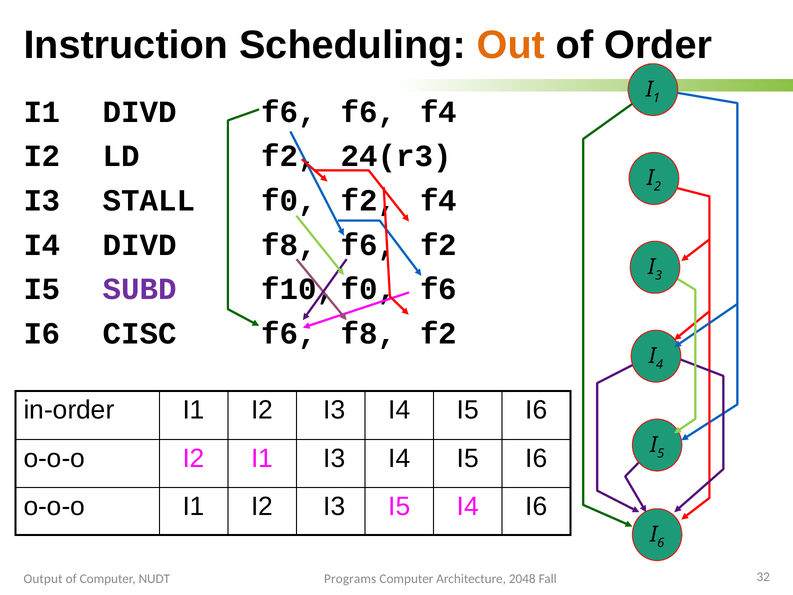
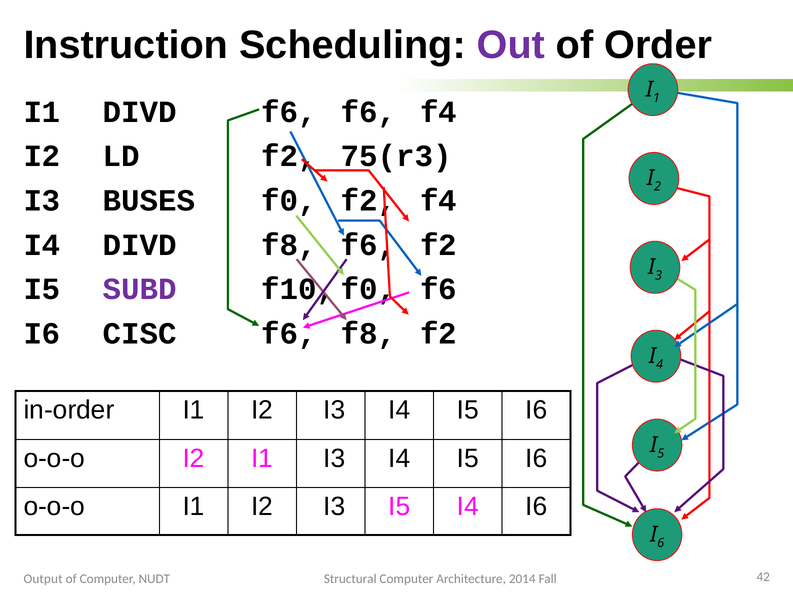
Out colour: orange -> purple
24(r3: 24(r3 -> 75(r3
STALL: STALL -> BUSES
Programs: Programs -> Structural
2048: 2048 -> 2014
32: 32 -> 42
